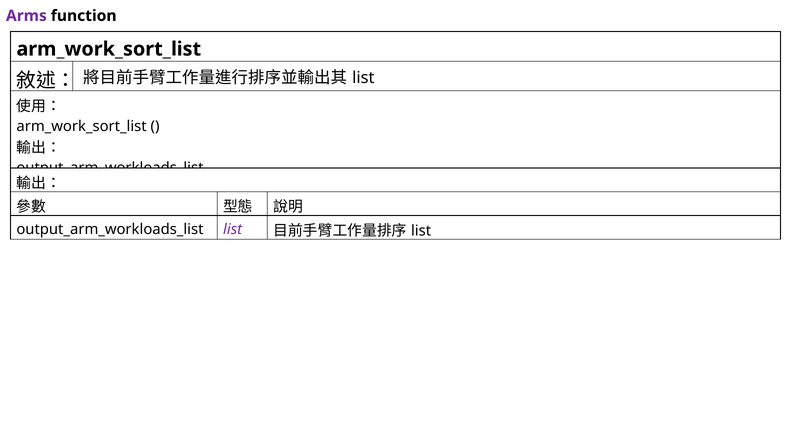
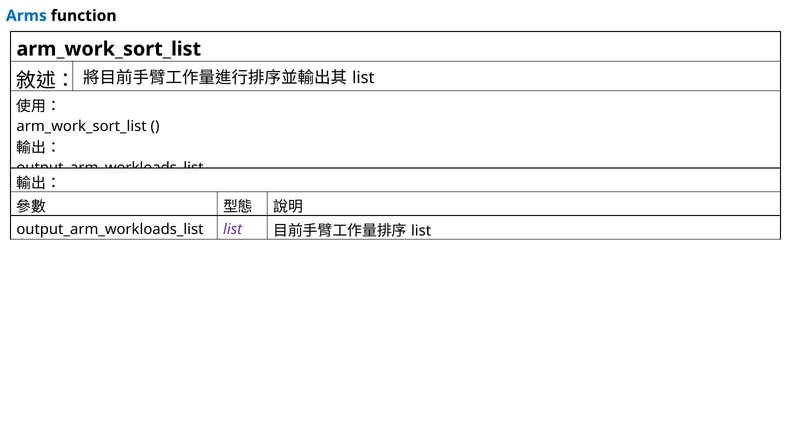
Arms colour: purple -> blue
